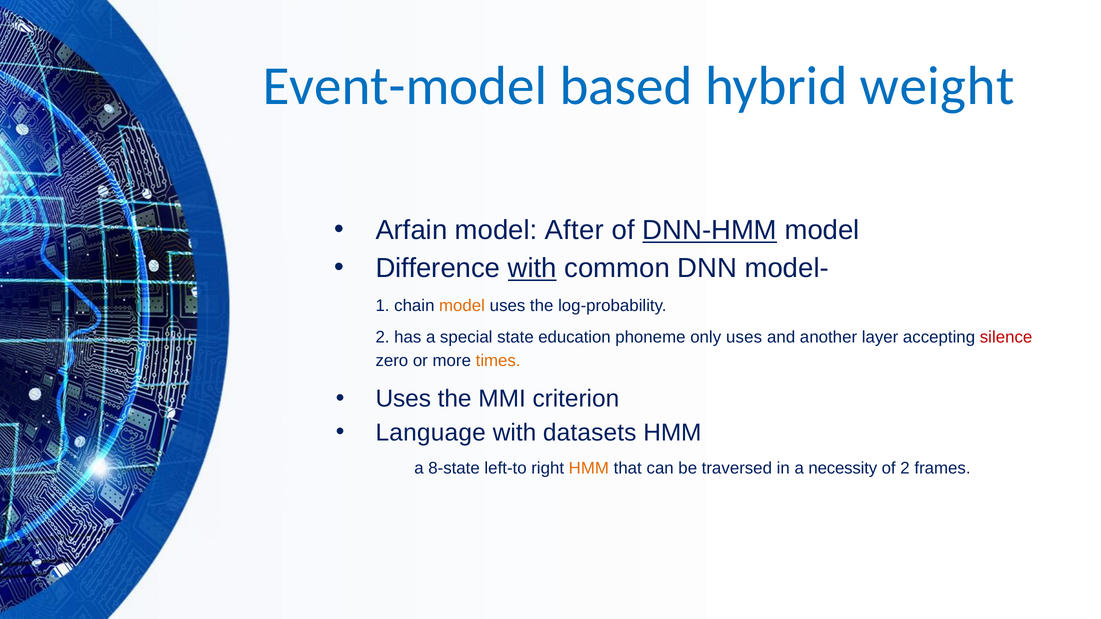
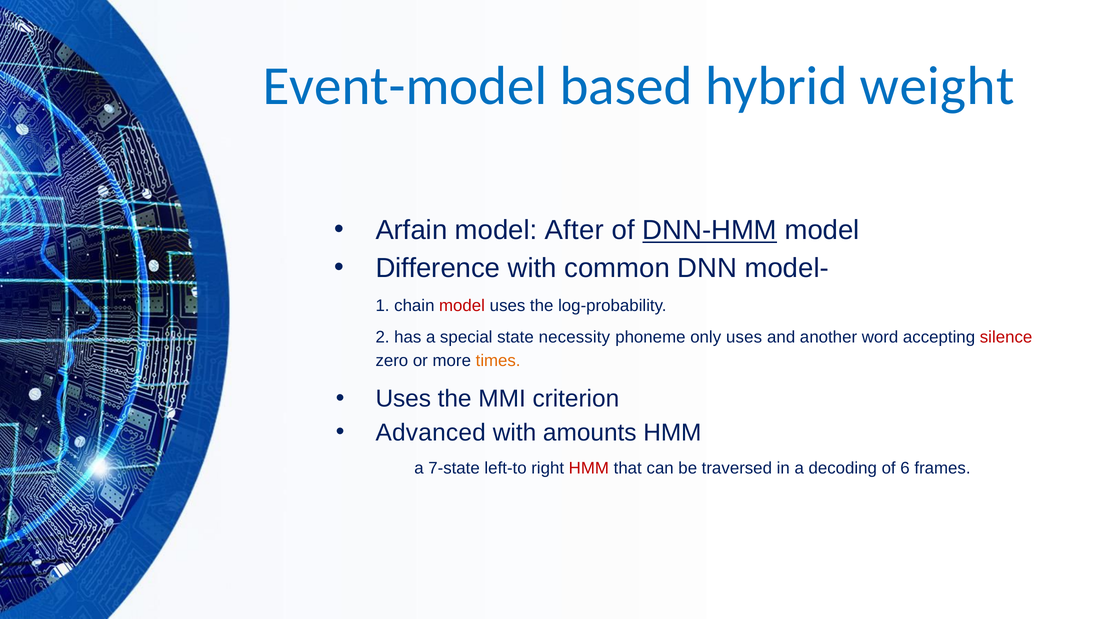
with at (532, 268) underline: present -> none
model at (462, 306) colour: orange -> red
education: education -> necessity
layer: layer -> word
Language: Language -> Advanced
datasets: datasets -> amounts
8-state: 8-state -> 7-state
HMM at (589, 469) colour: orange -> red
necessity: necessity -> decoding
of 2: 2 -> 6
